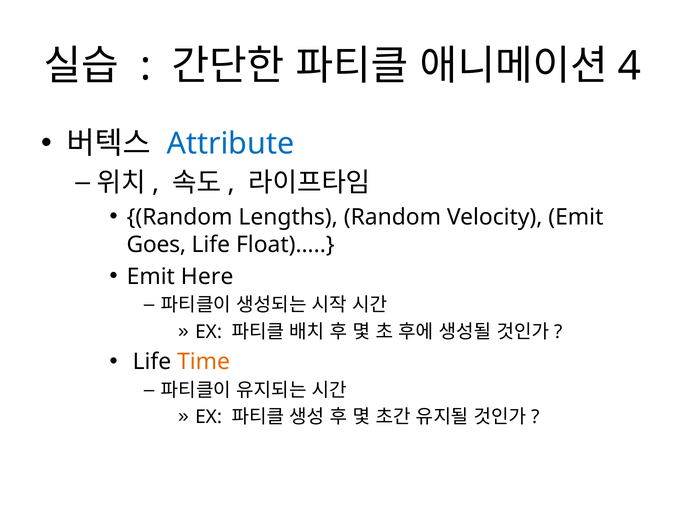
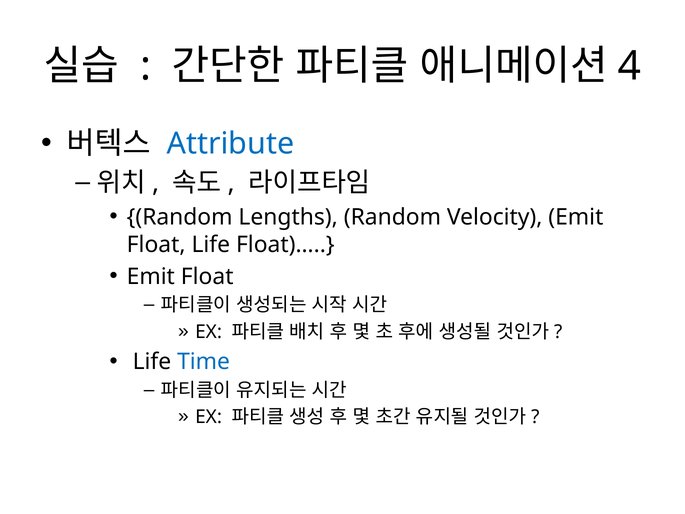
Goes at (156, 244): Goes -> Float
Here at (207, 276): Here -> Float
Time colour: orange -> blue
